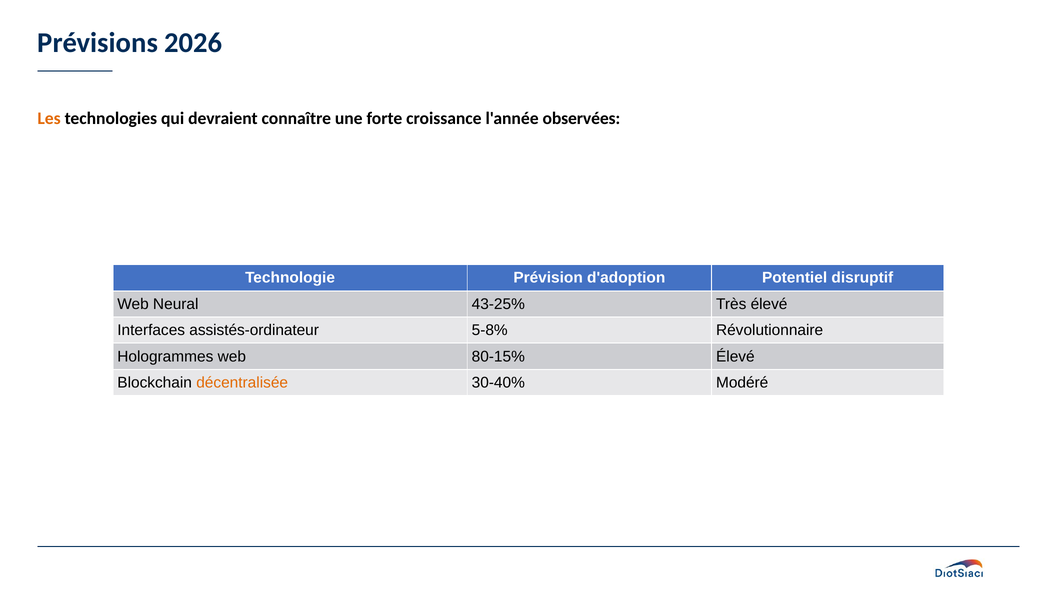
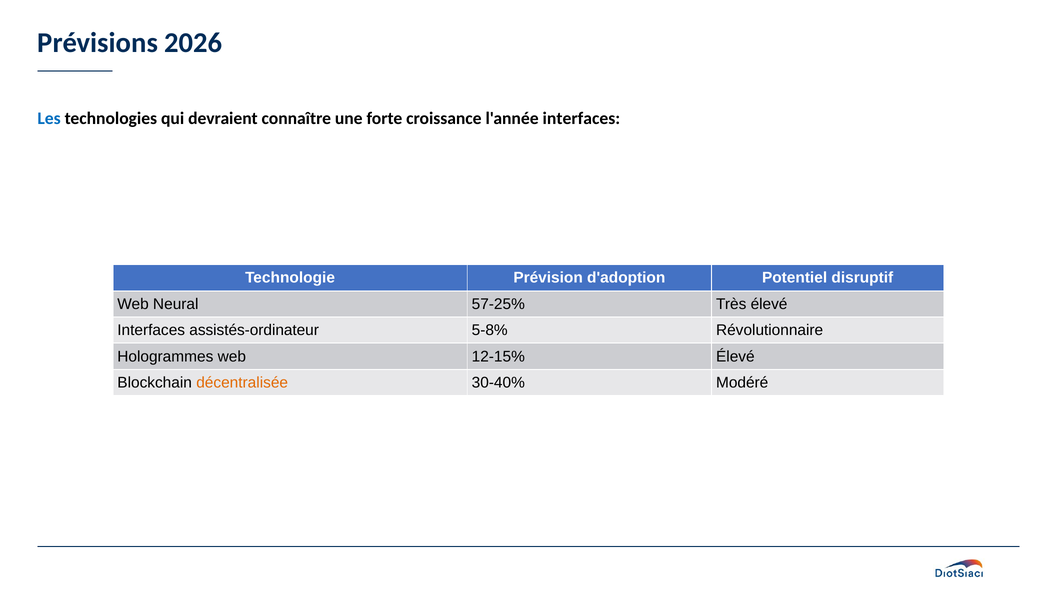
Les colour: orange -> blue
l'année observées: observées -> interfaces
43-25%: 43-25% -> 57-25%
80-15%: 80-15% -> 12-15%
